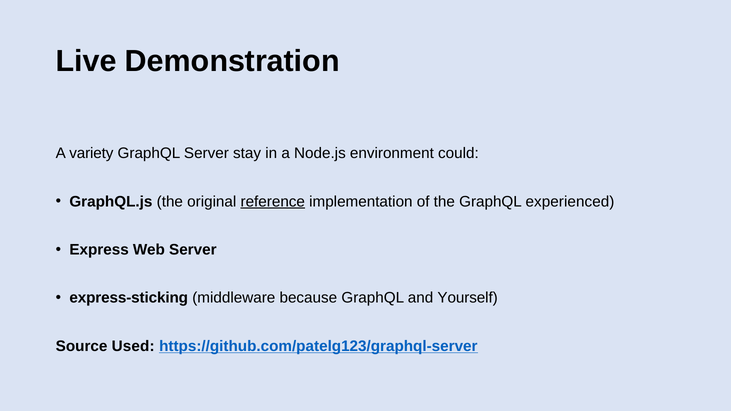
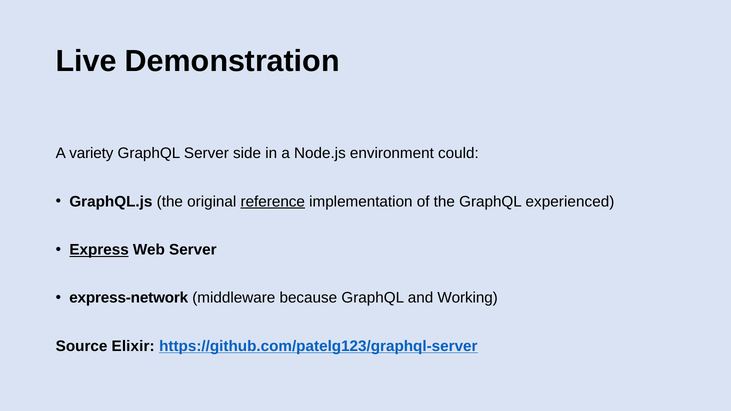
stay: stay -> side
Express underline: none -> present
express-sticking: express-sticking -> express-network
Yourself: Yourself -> Working
Used: Used -> Elixir
